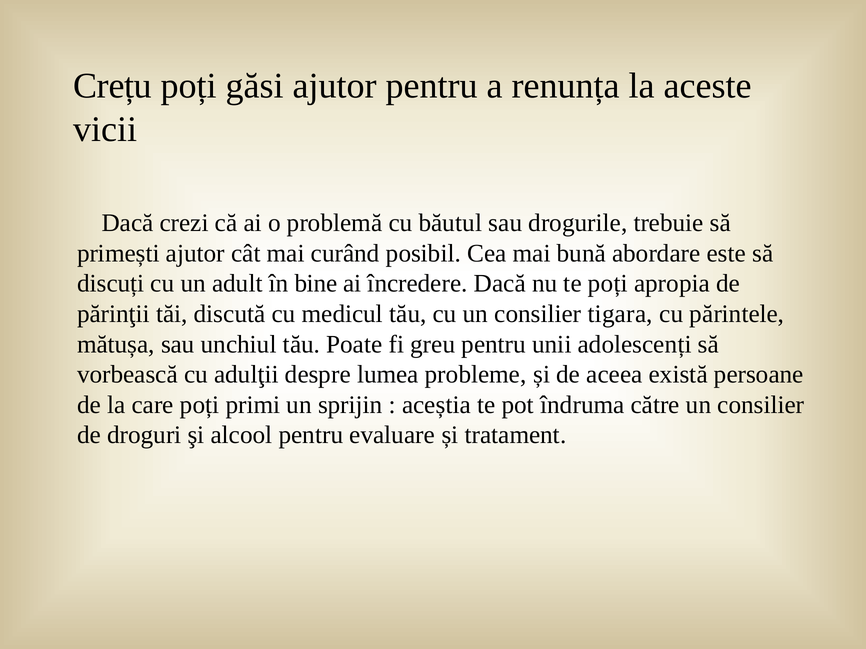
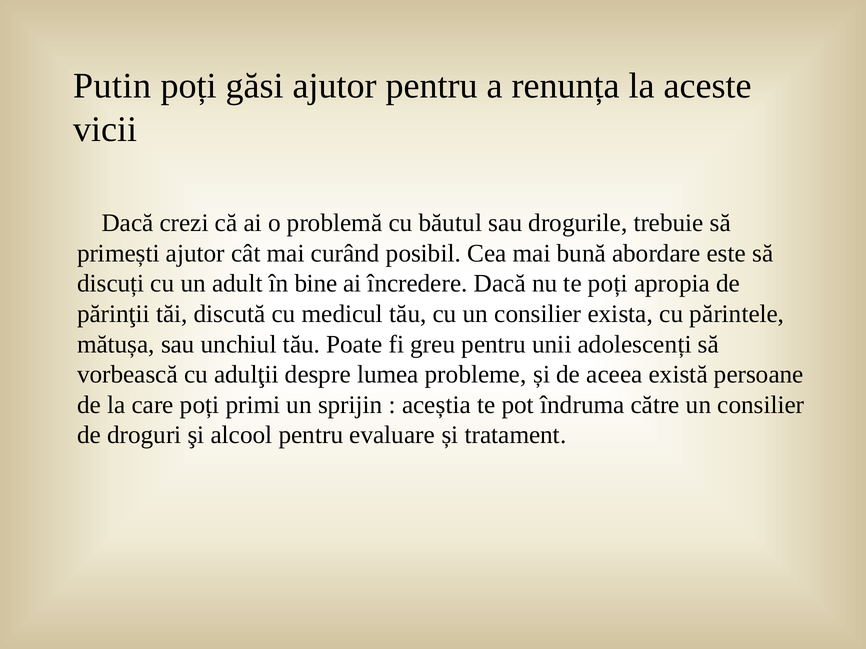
Crețu: Crețu -> Putin
tigara: tigara -> exista
